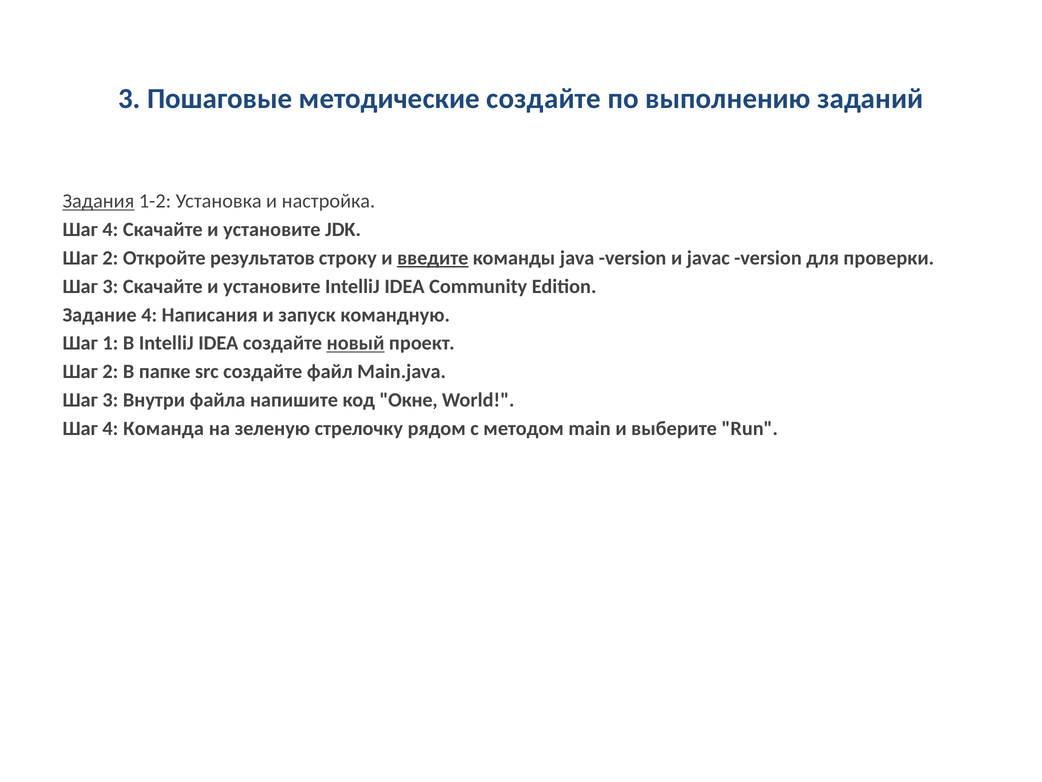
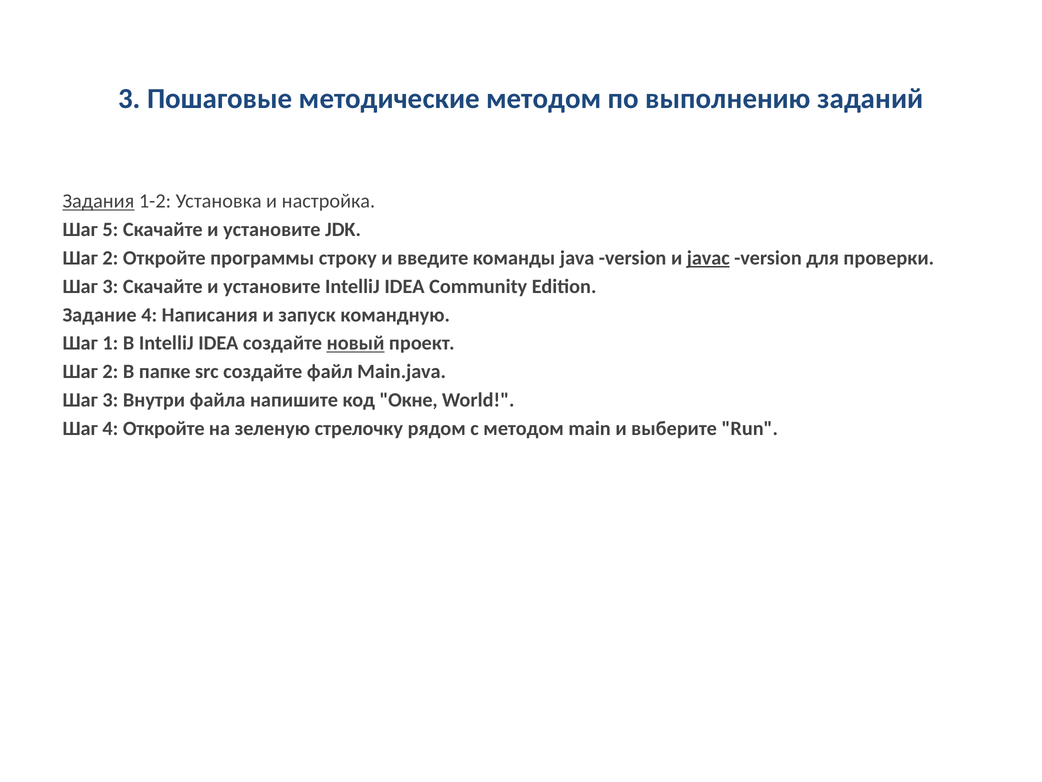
методические создайте: создайте -> методом
4 at (110, 230): 4 -> 5
результатов: результатов -> программы
введите underline: present -> none
javac underline: none -> present
4 Команда: Команда -> Откройте
